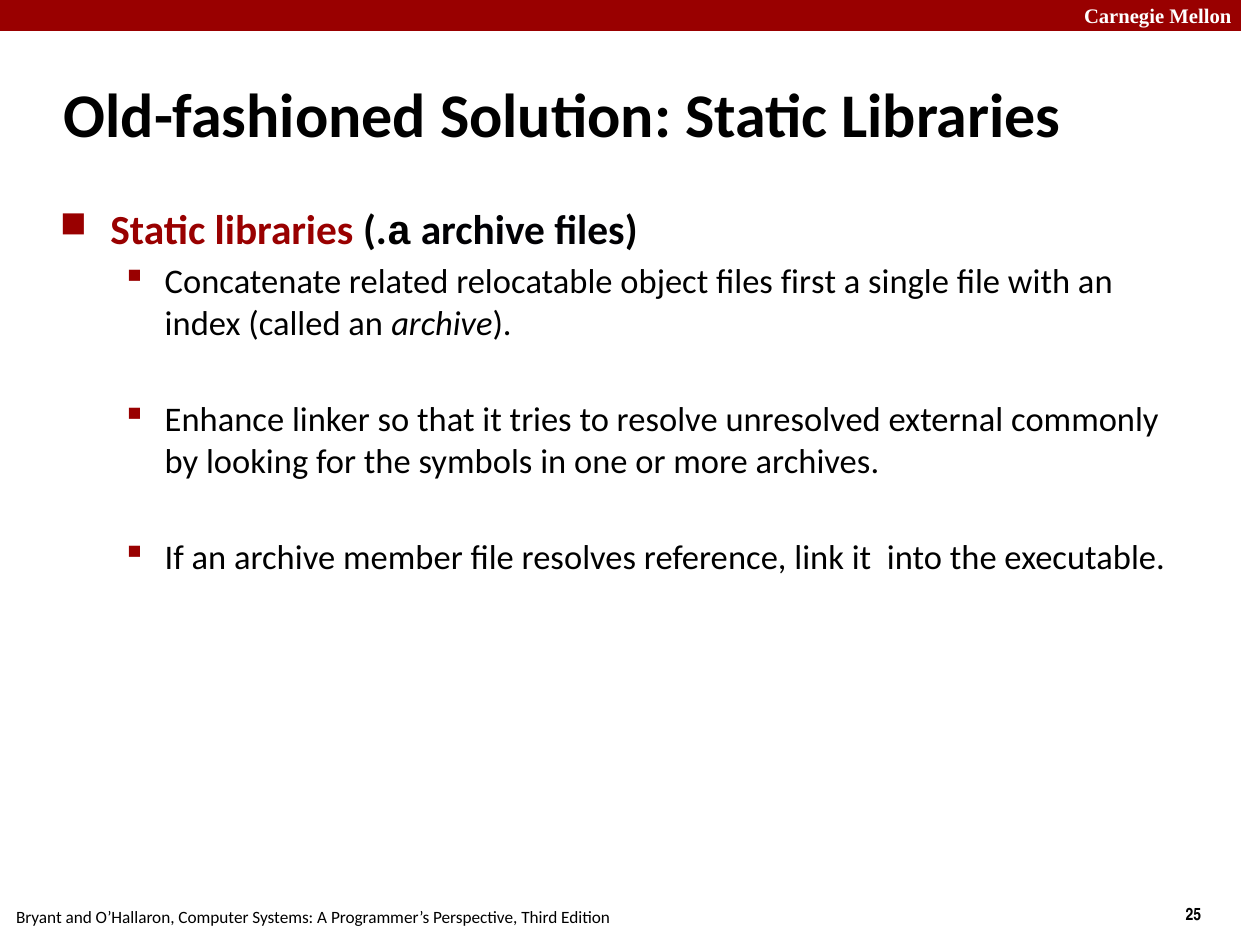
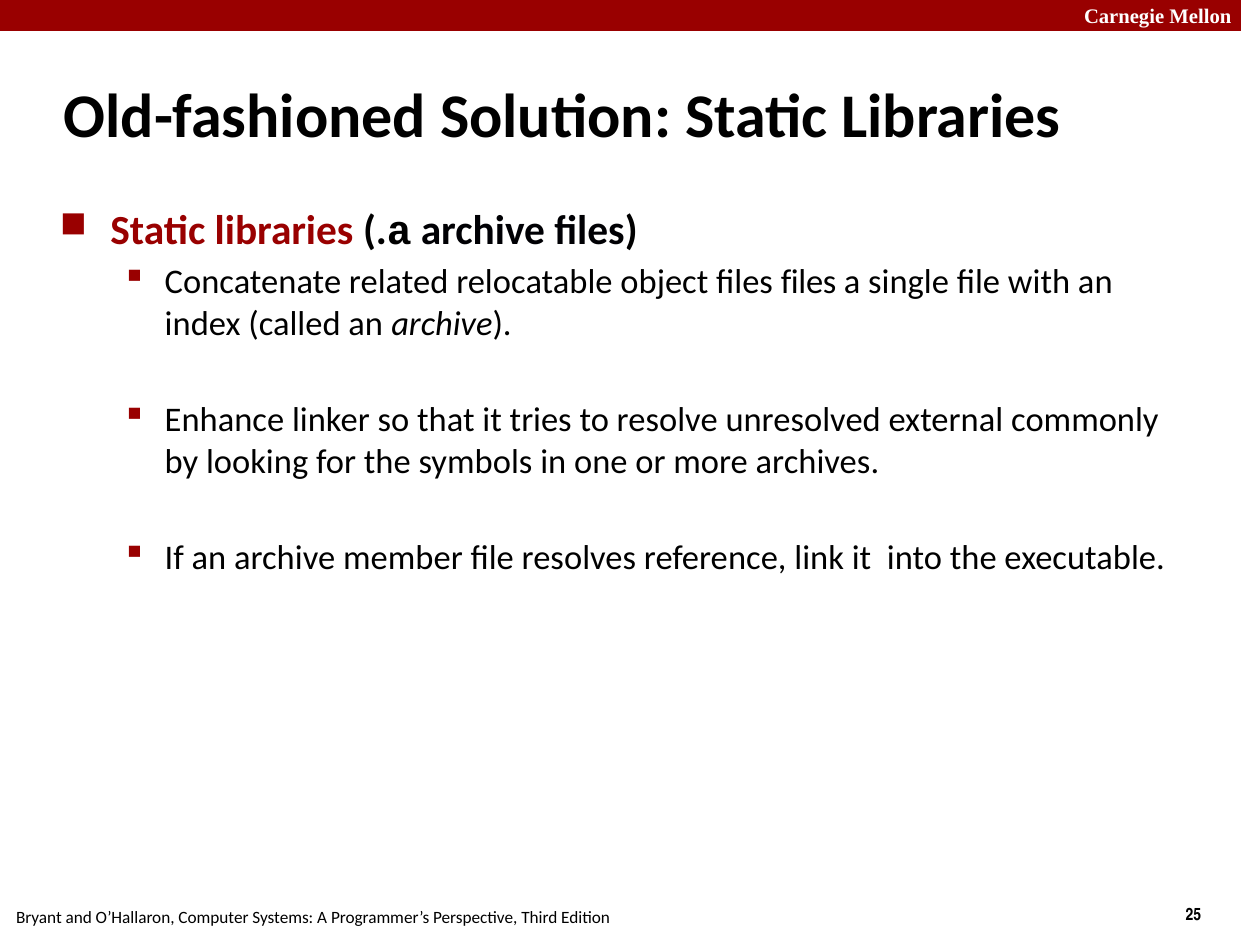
files first: first -> files
